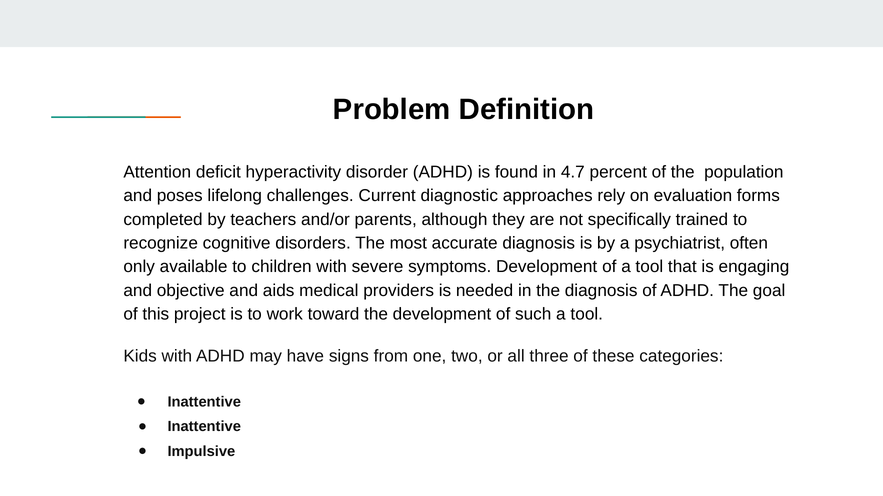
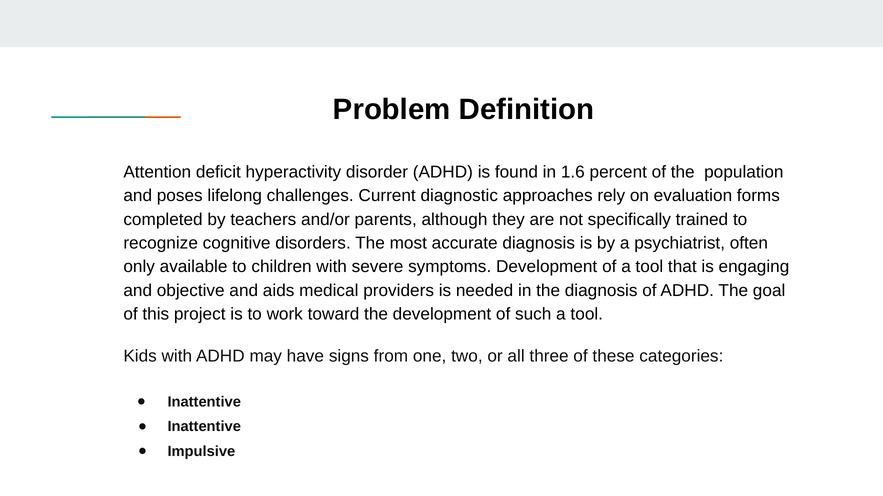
4.7: 4.7 -> 1.6
